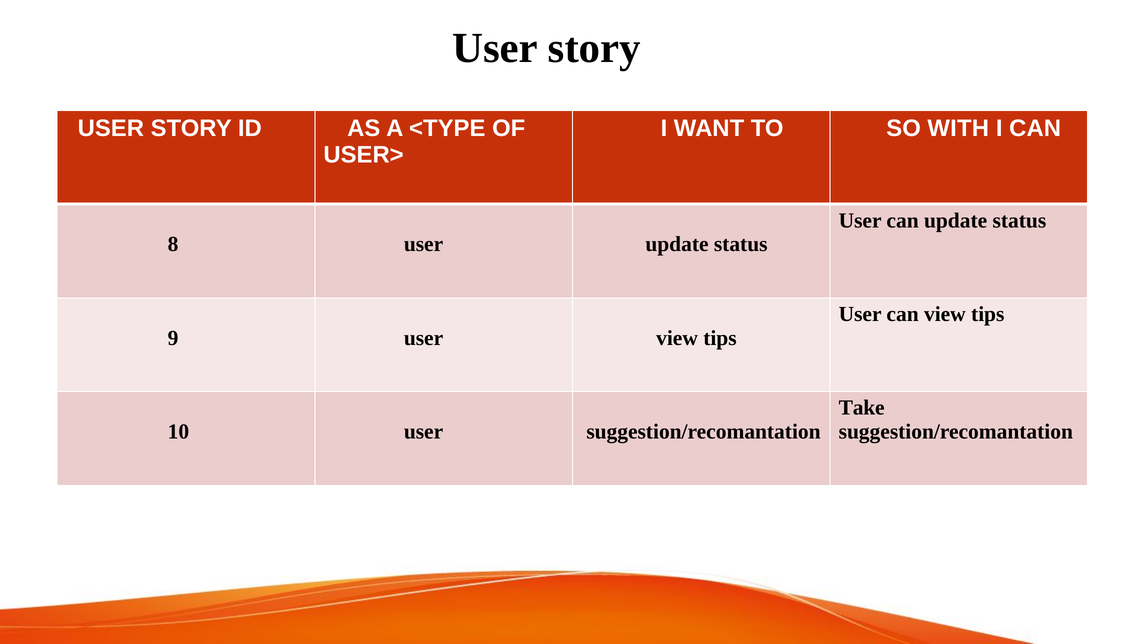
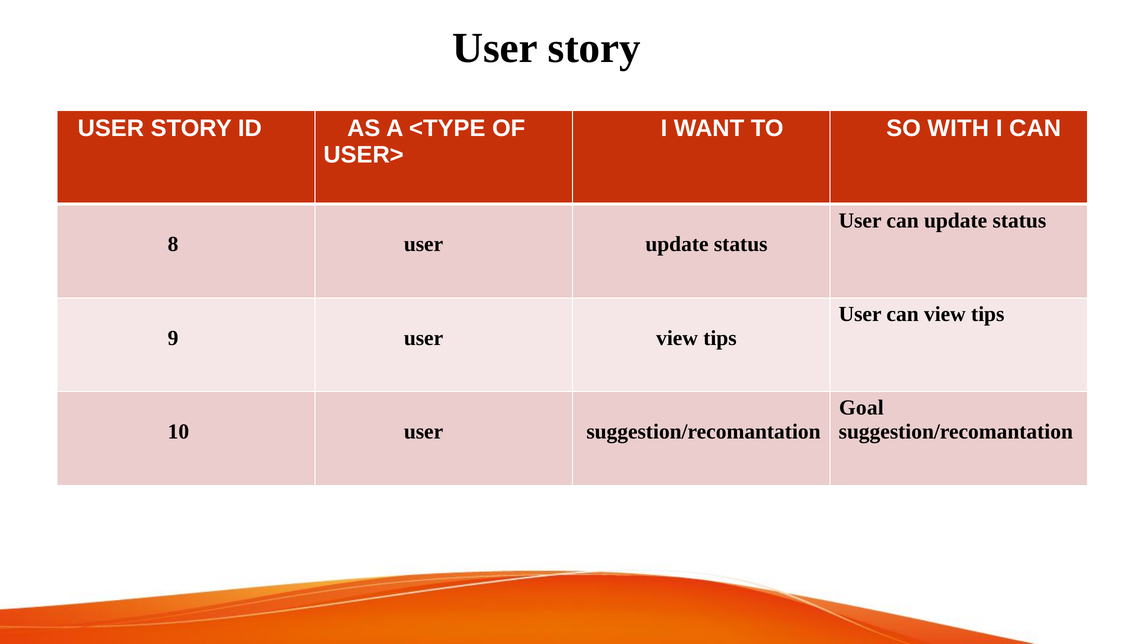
Take: Take -> Goal
